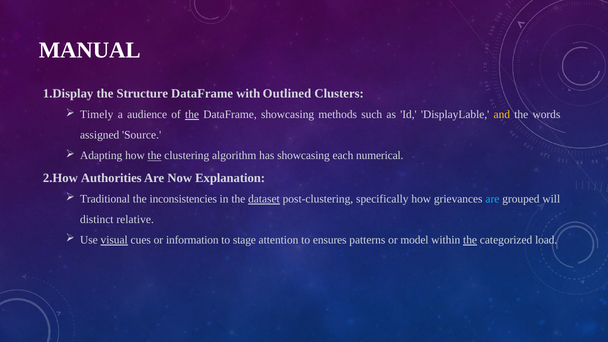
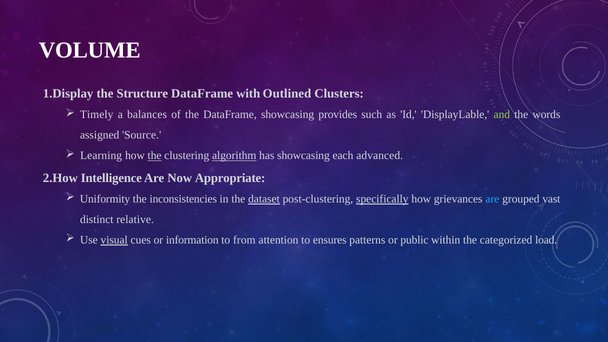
MANUAL: MANUAL -> VOLUME
audience: audience -> balances
the at (192, 115) underline: present -> none
methods: methods -> provides
and colour: yellow -> light green
Adapting: Adapting -> Learning
algorithm underline: none -> present
numerical: numerical -> advanced
Authorities: Authorities -> Intelligence
Explanation: Explanation -> Appropriate
Traditional: Traditional -> Uniformity
specifically underline: none -> present
will: will -> vast
stage: stage -> from
model: model -> public
the at (470, 240) underline: present -> none
